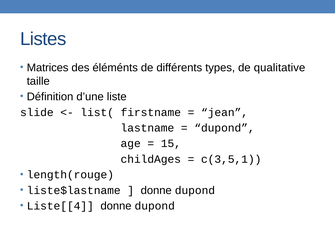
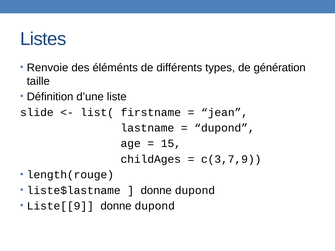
Matrices: Matrices -> Renvoie
qualitative: qualitative -> génération
c(3,5,1: c(3,5,1 -> c(3,7,9
Liste[[4: Liste[[4 -> Liste[[9
